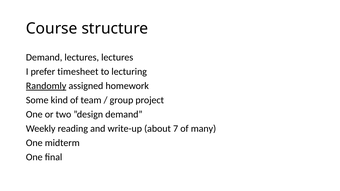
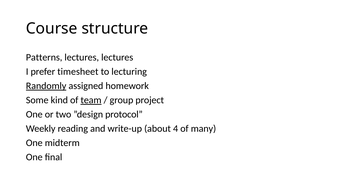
Demand at (44, 57): Demand -> Patterns
team underline: none -> present
”design demand: demand -> protocol
7: 7 -> 4
